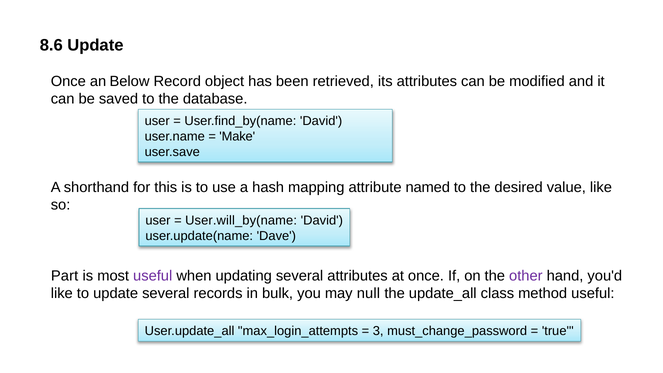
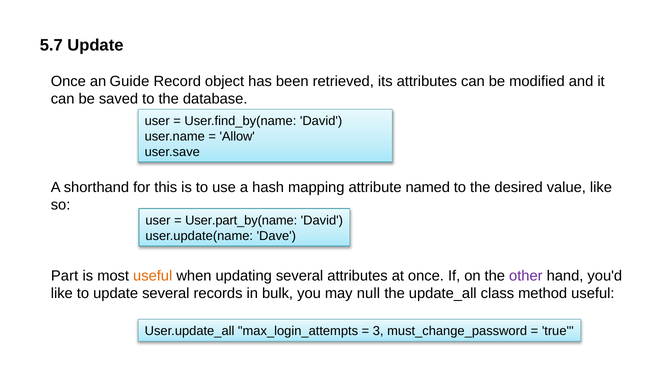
8.6: 8.6 -> 5.7
Below: Below -> Guide
Make: Make -> Allow
User.will_by(name: User.will_by(name -> User.part_by(name
useful at (153, 276) colour: purple -> orange
